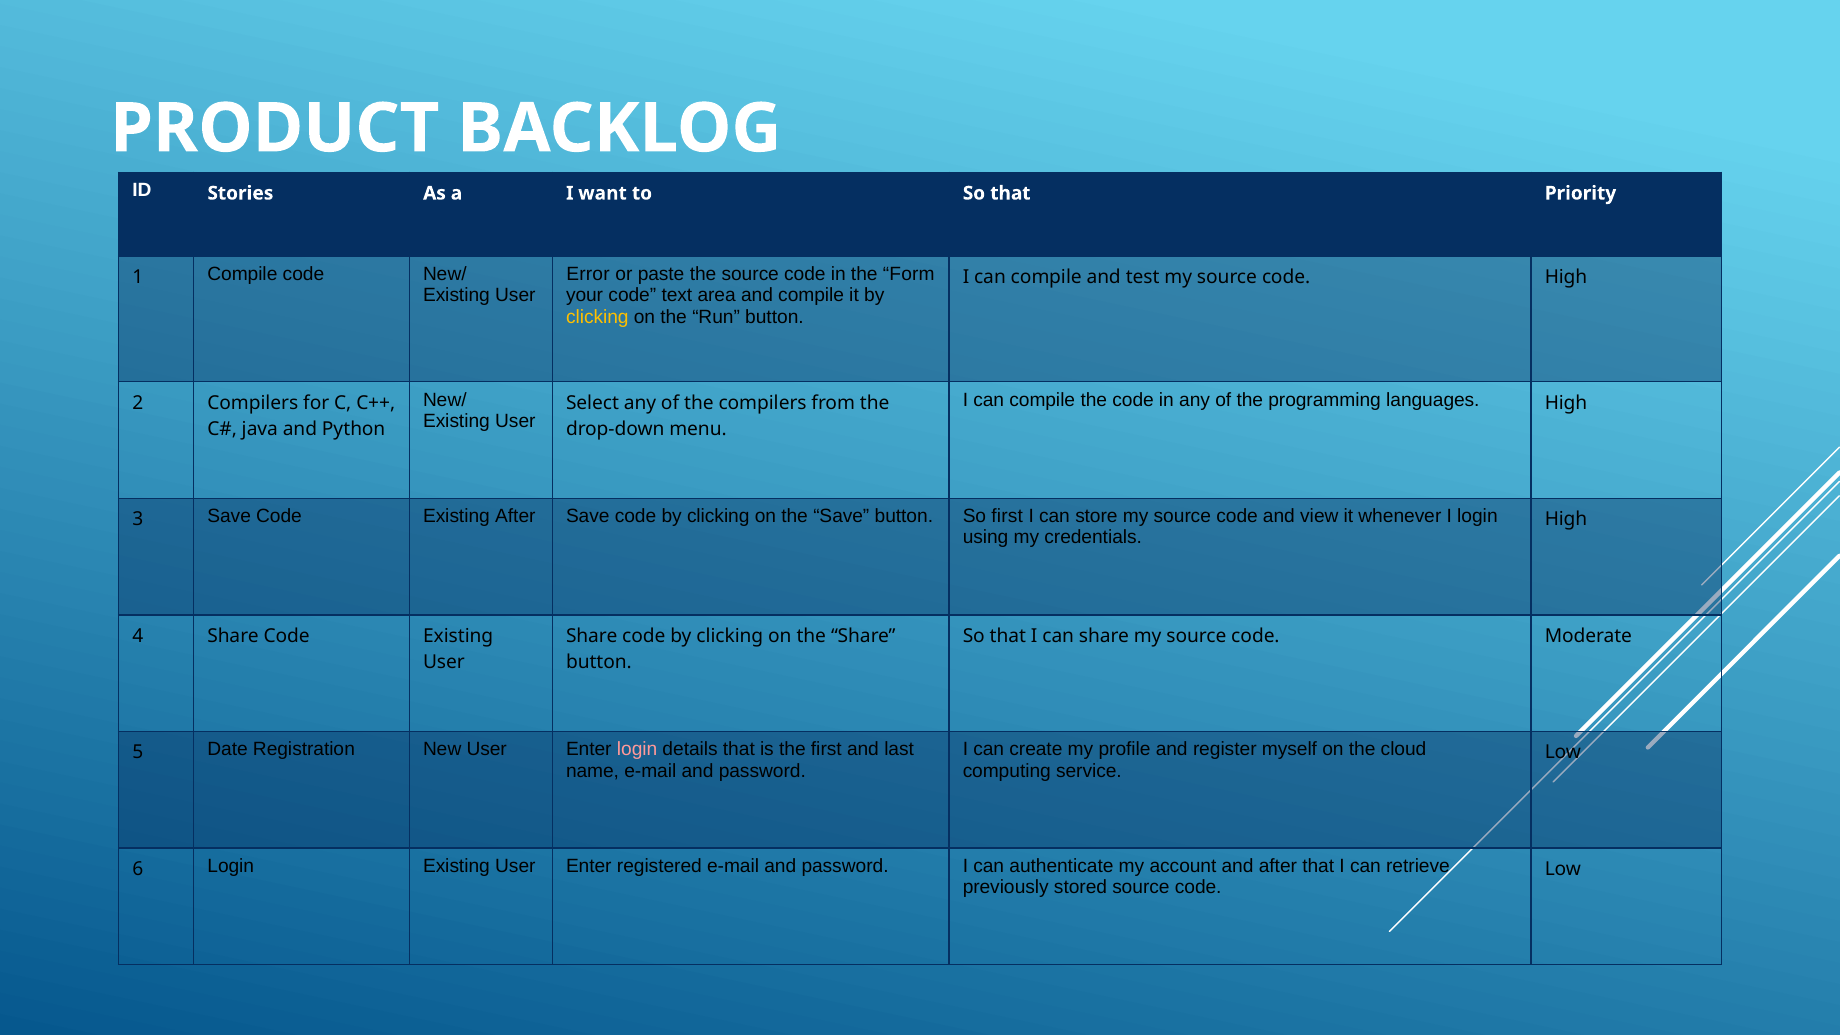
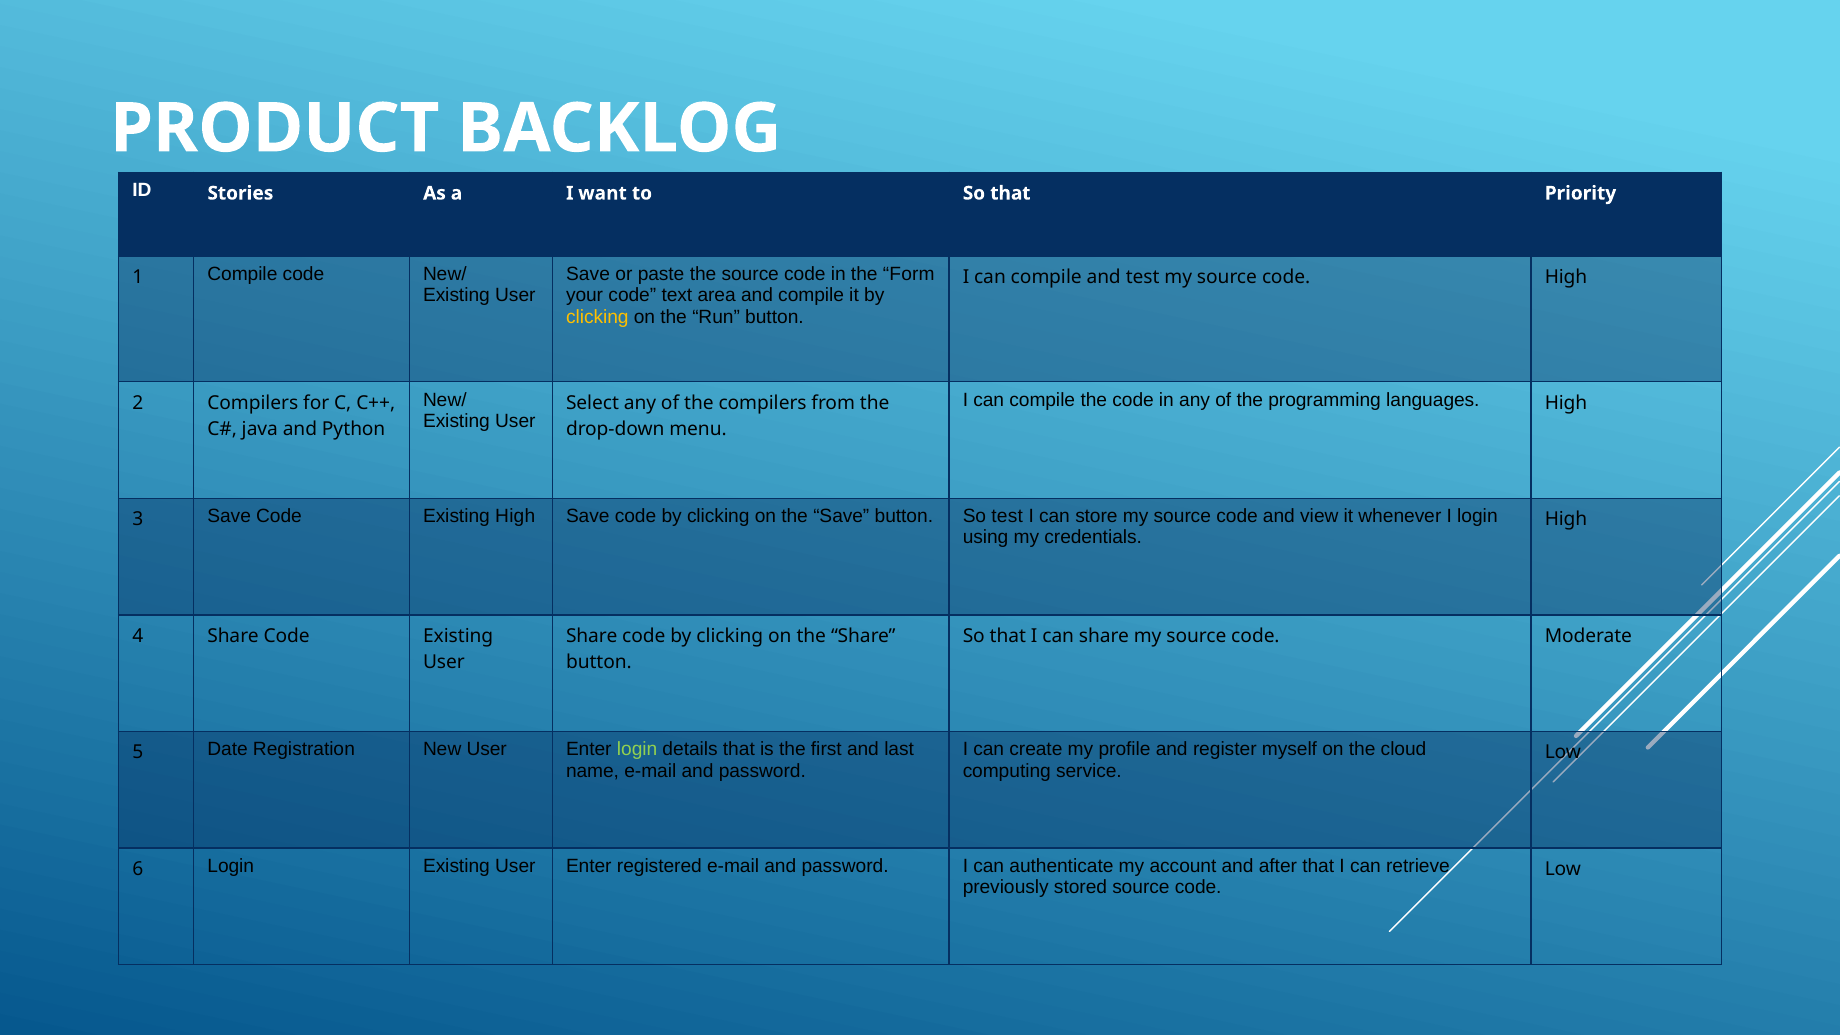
Error at (588, 274): Error -> Save
Existing After: After -> High
So first: first -> test
login at (637, 749) colour: pink -> light green
